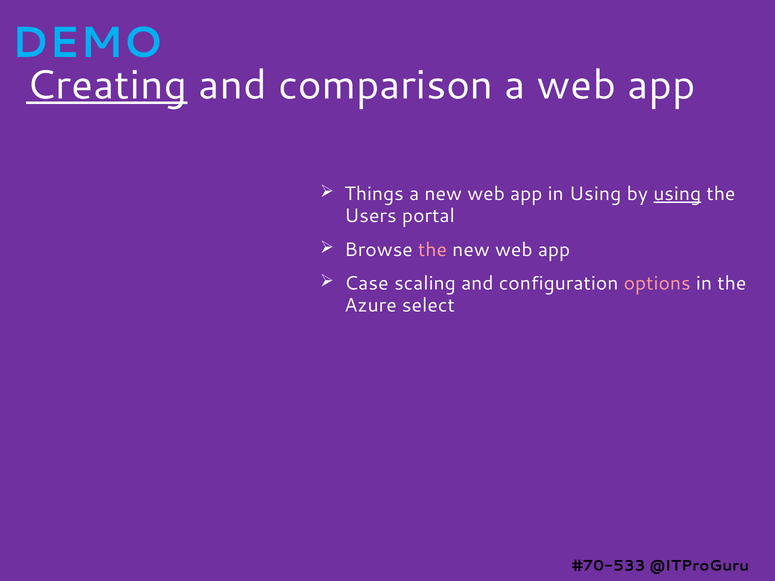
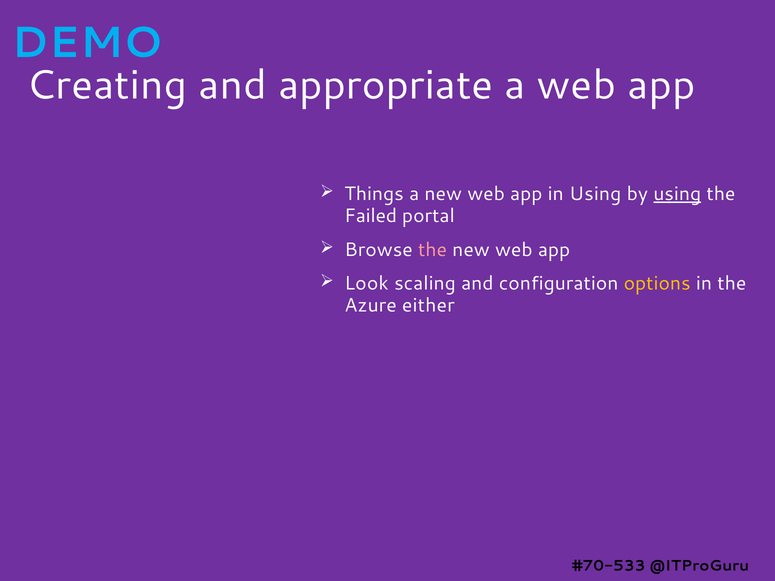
Creating underline: present -> none
comparison: comparison -> appropriate
Users: Users -> Failed
Case: Case -> Look
options colour: pink -> yellow
select: select -> either
